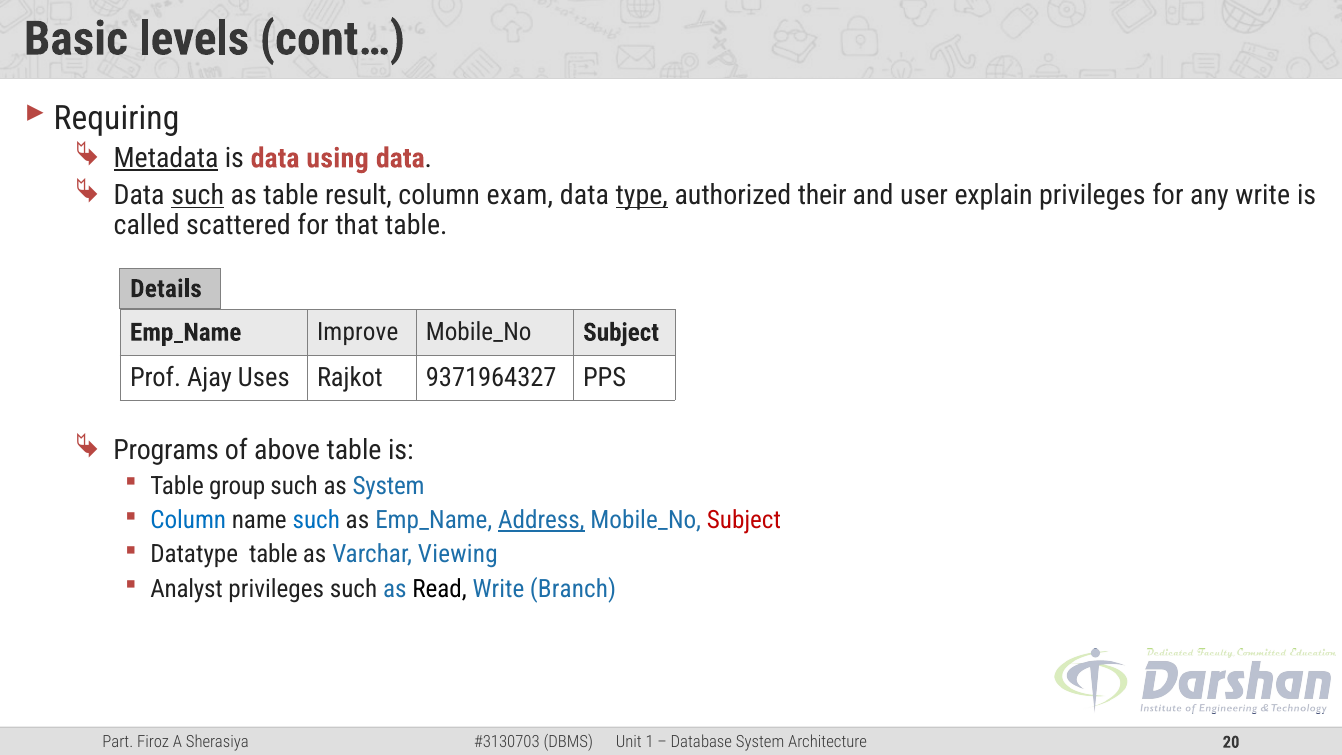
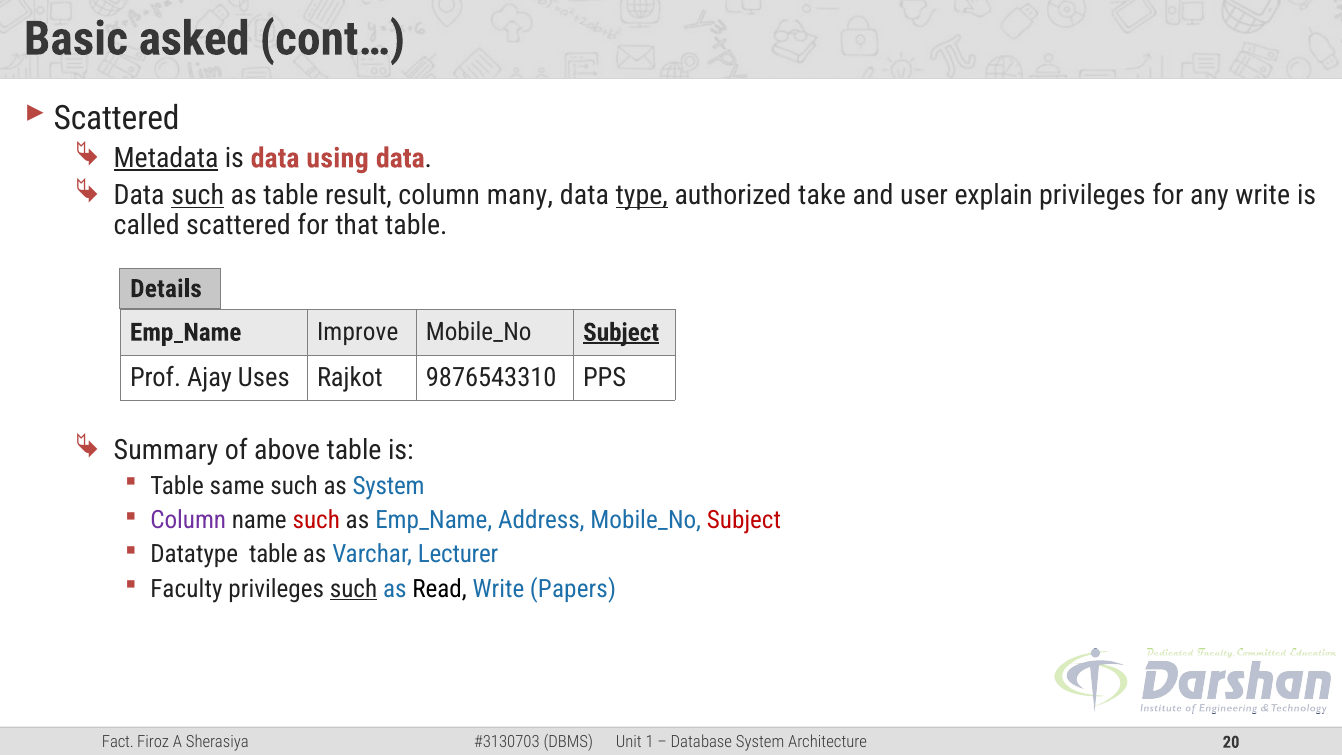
levels: levels -> asked
Requiring at (116, 118): Requiring -> Scattered
exam: exam -> many
their: their -> take
Subject at (621, 332) underline: none -> present
9371964327: 9371964327 -> 9876543310
Programs: Programs -> Summary
group: group -> same
Column at (188, 520) colour: blue -> purple
such at (316, 520) colour: blue -> red
Address underline: present -> none
Viewing: Viewing -> Lecturer
Analyst: Analyst -> Faculty
such at (353, 589) underline: none -> present
Branch: Branch -> Papers
Part: Part -> Fact
